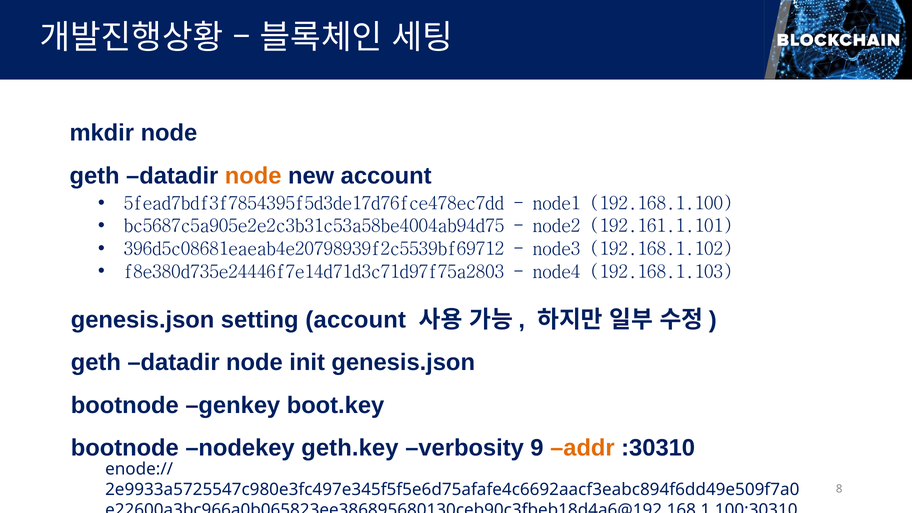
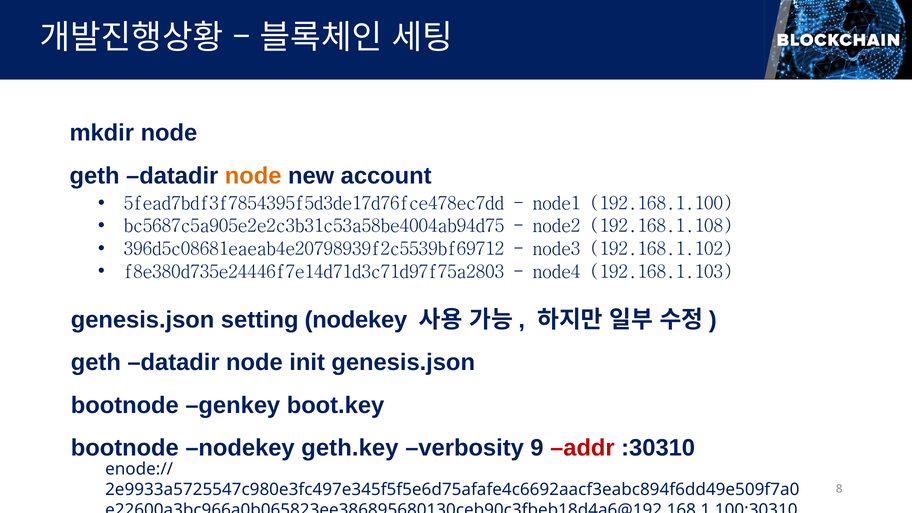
192.161.1.101: 192.161.1.101 -> 192.168.1.108
setting account: account -> nodekey
addr colour: orange -> red
